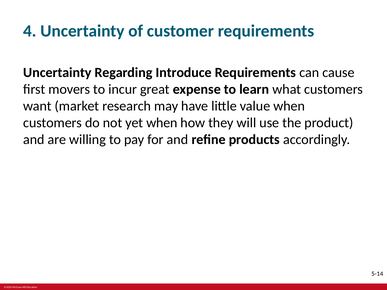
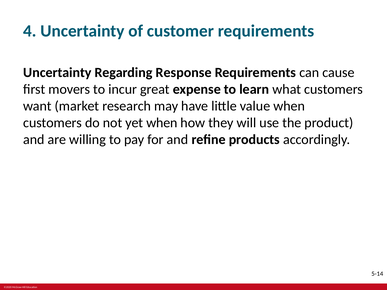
Introduce: Introduce -> Response
